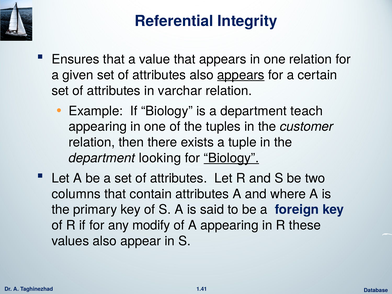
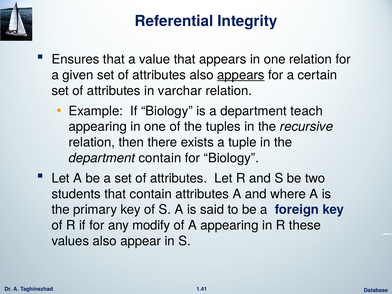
customer: customer -> recursive
department looking: looking -> contain
Biology at (231, 158) underline: present -> none
columns: columns -> students
